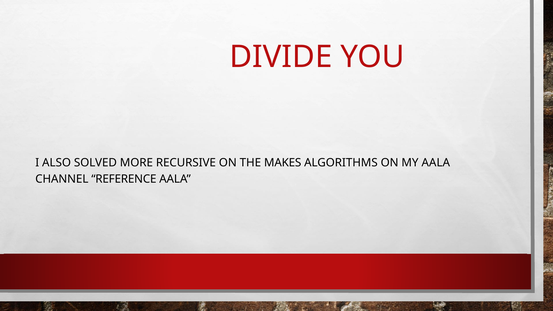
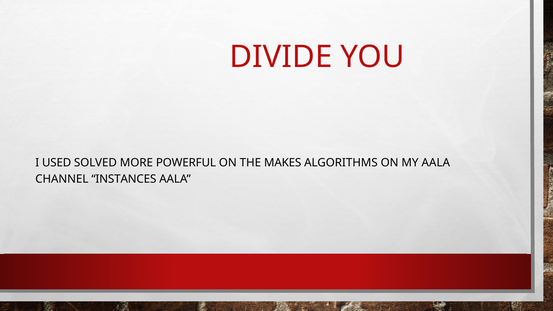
ALSO: ALSO -> USED
RECURSIVE: RECURSIVE -> POWERFUL
REFERENCE: REFERENCE -> INSTANCES
